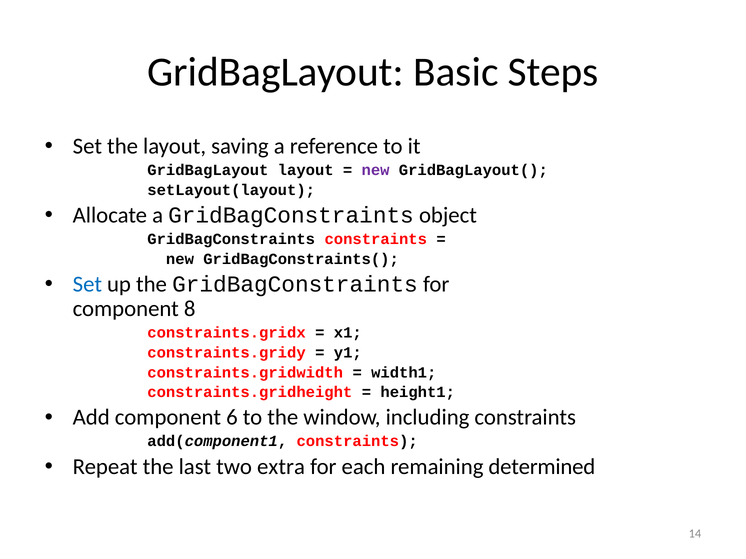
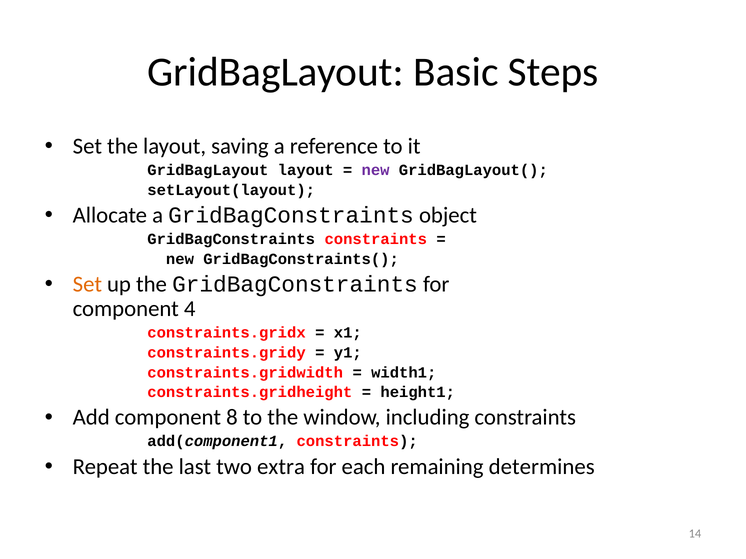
Set at (87, 284) colour: blue -> orange
8: 8 -> 4
6: 6 -> 8
determined: determined -> determines
